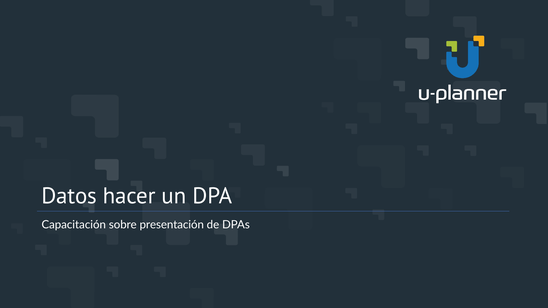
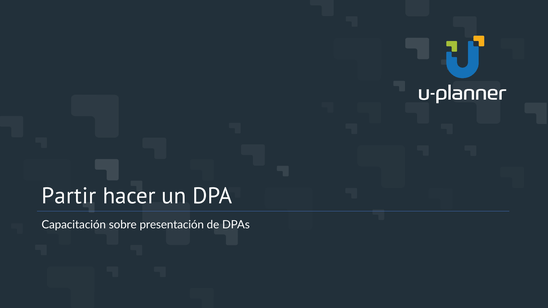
Datos: Datos -> Partir
